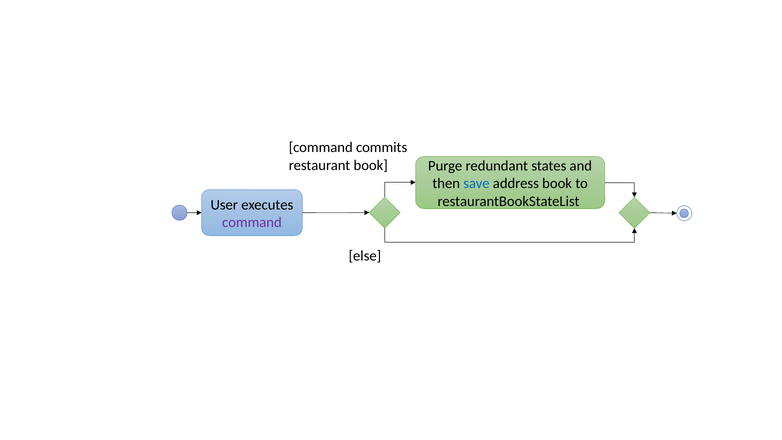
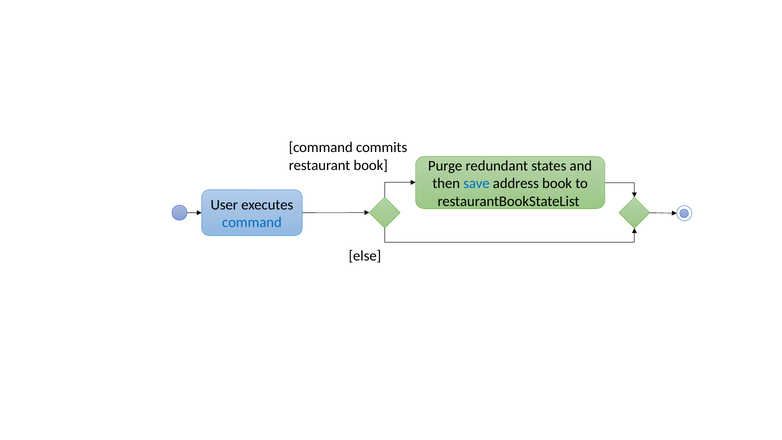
command at (252, 222) colour: purple -> blue
